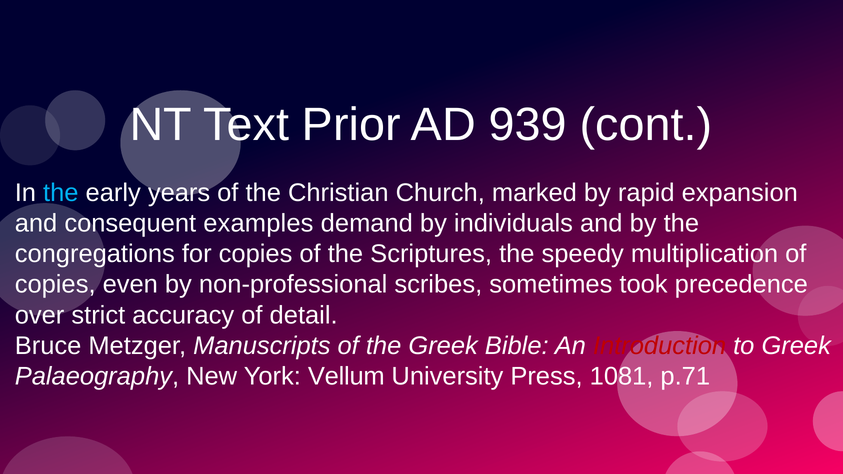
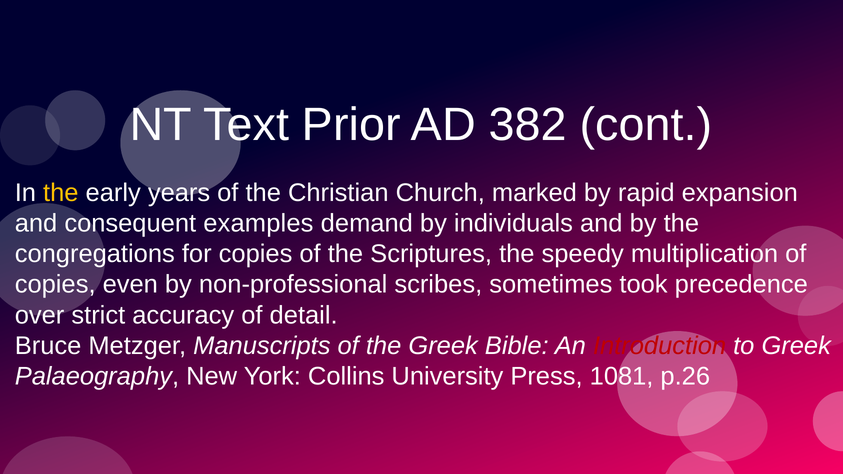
939: 939 -> 382
the at (61, 193) colour: light blue -> yellow
Vellum: Vellum -> Collins
p.71: p.71 -> p.26
